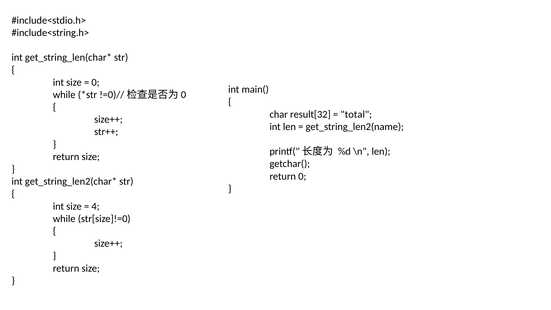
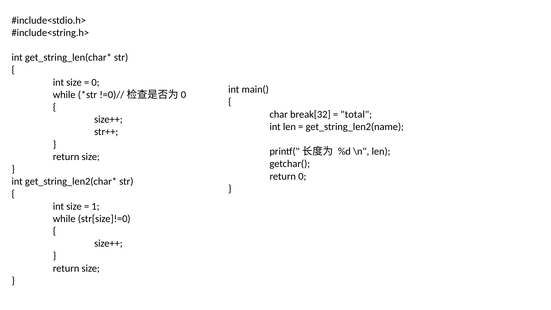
result[32: result[32 -> break[32
4: 4 -> 1
